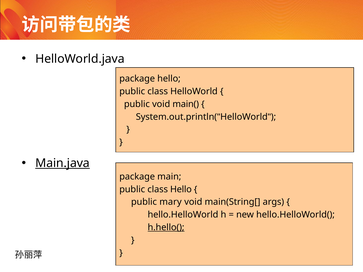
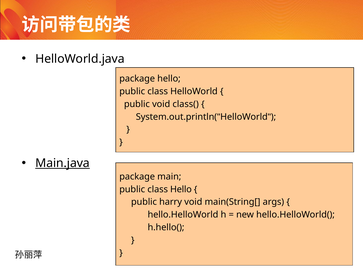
main(: main( -> class(
mary: mary -> harry
h.hello( underline: present -> none
